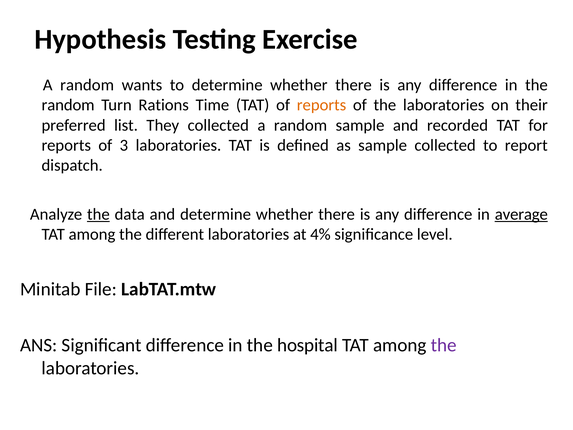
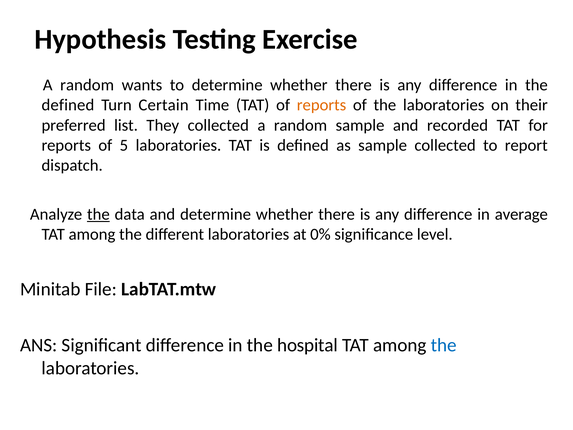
random at (68, 105): random -> defined
Rations: Rations -> Certain
3: 3 -> 5
average underline: present -> none
4%: 4% -> 0%
the at (444, 345) colour: purple -> blue
